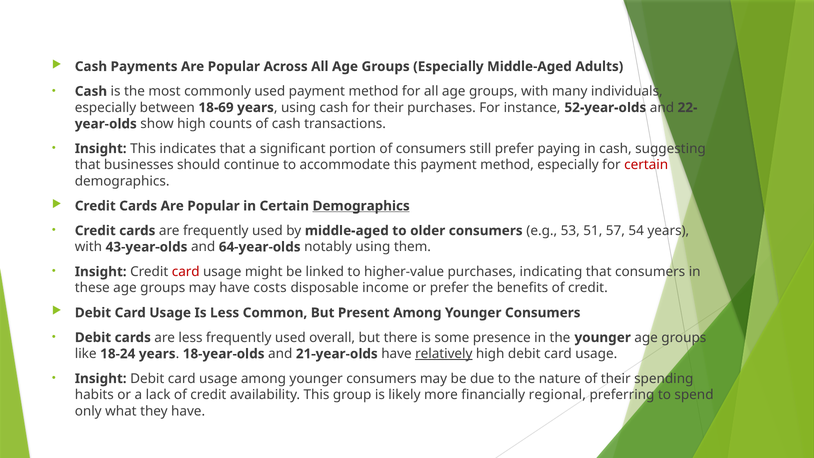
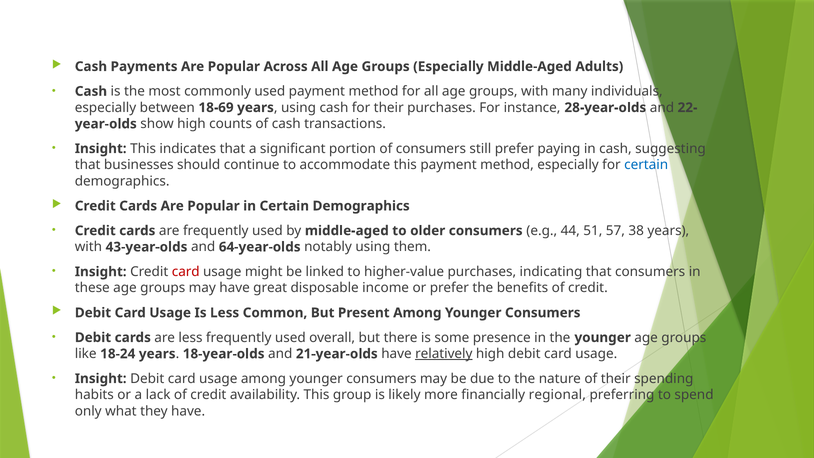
52-year-olds: 52-year-olds -> 28-year-olds
certain at (646, 165) colour: red -> blue
Demographics at (361, 206) underline: present -> none
53: 53 -> 44
54: 54 -> 38
costs: costs -> great
